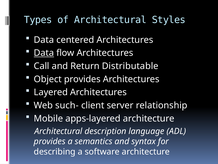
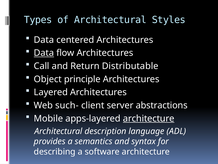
Object provides: provides -> principle
relationship: relationship -> abstractions
architecture at (149, 118) underline: none -> present
